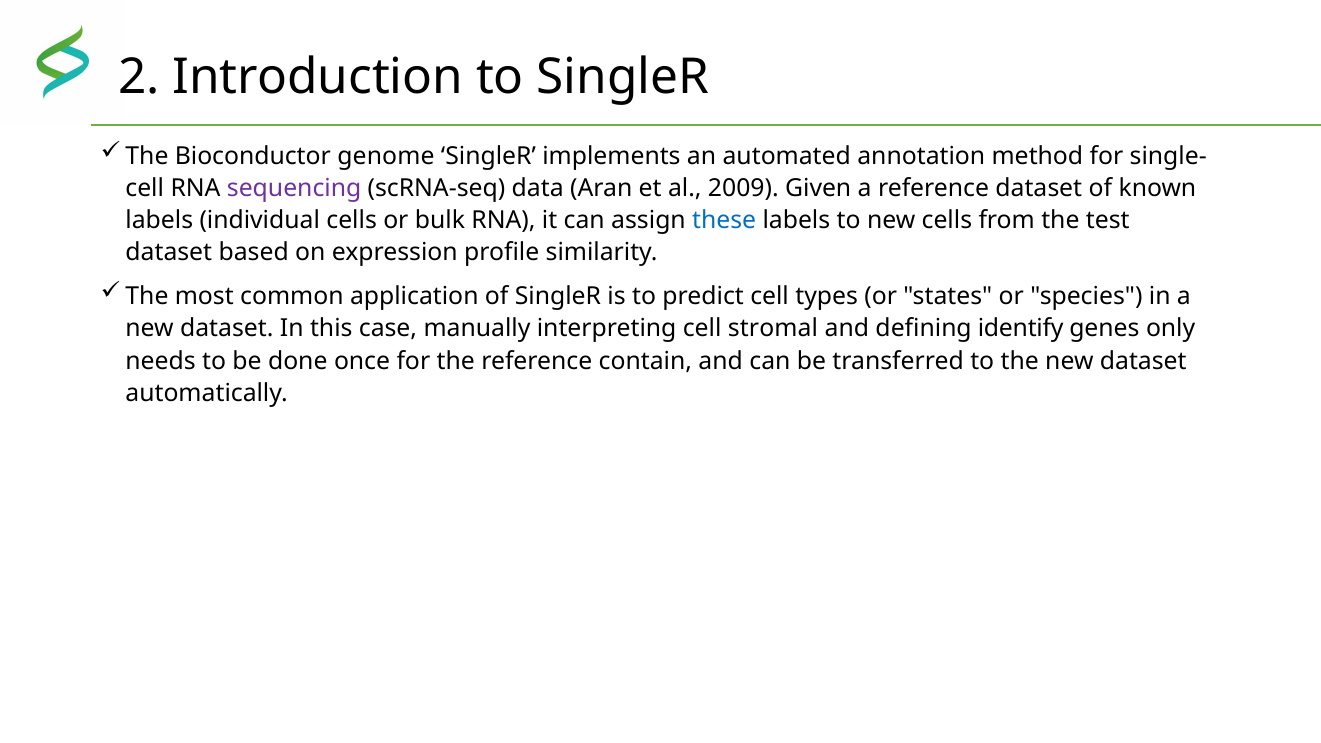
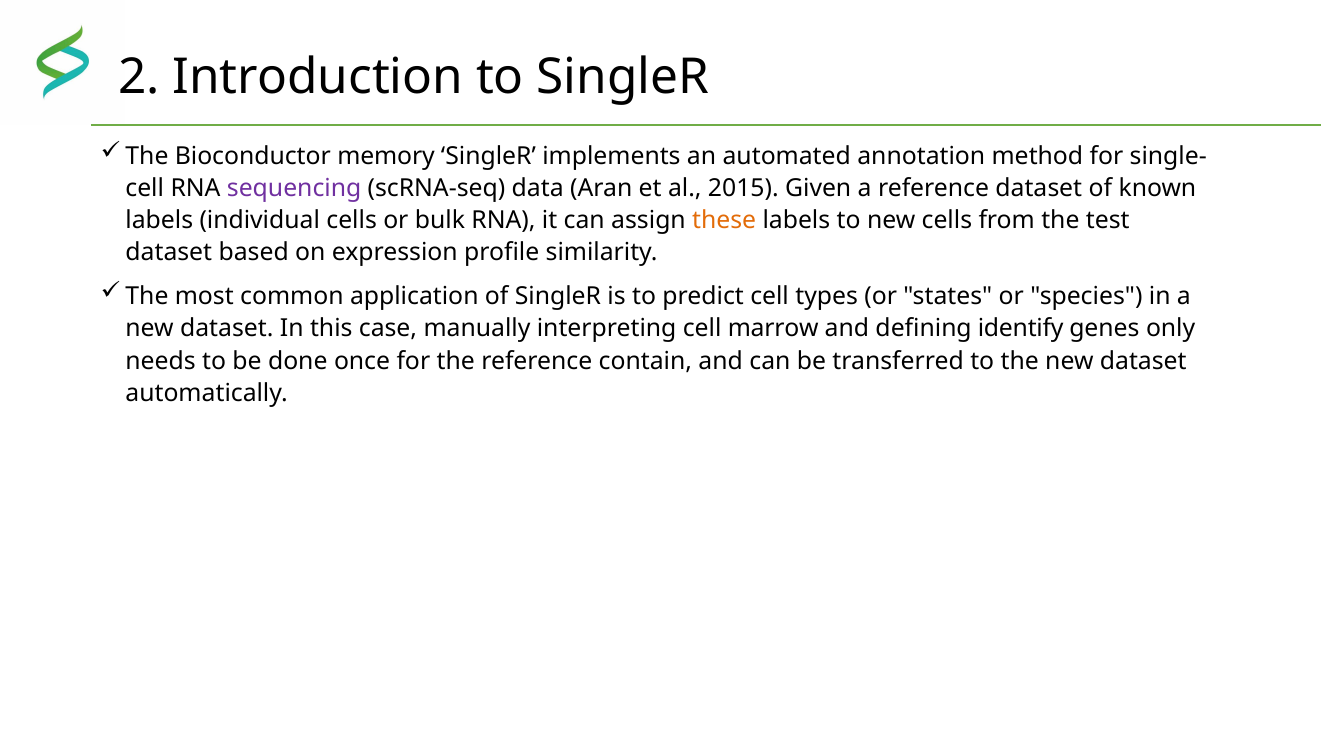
genome: genome -> memory
2009: 2009 -> 2015
these colour: blue -> orange
stromal: stromal -> marrow
